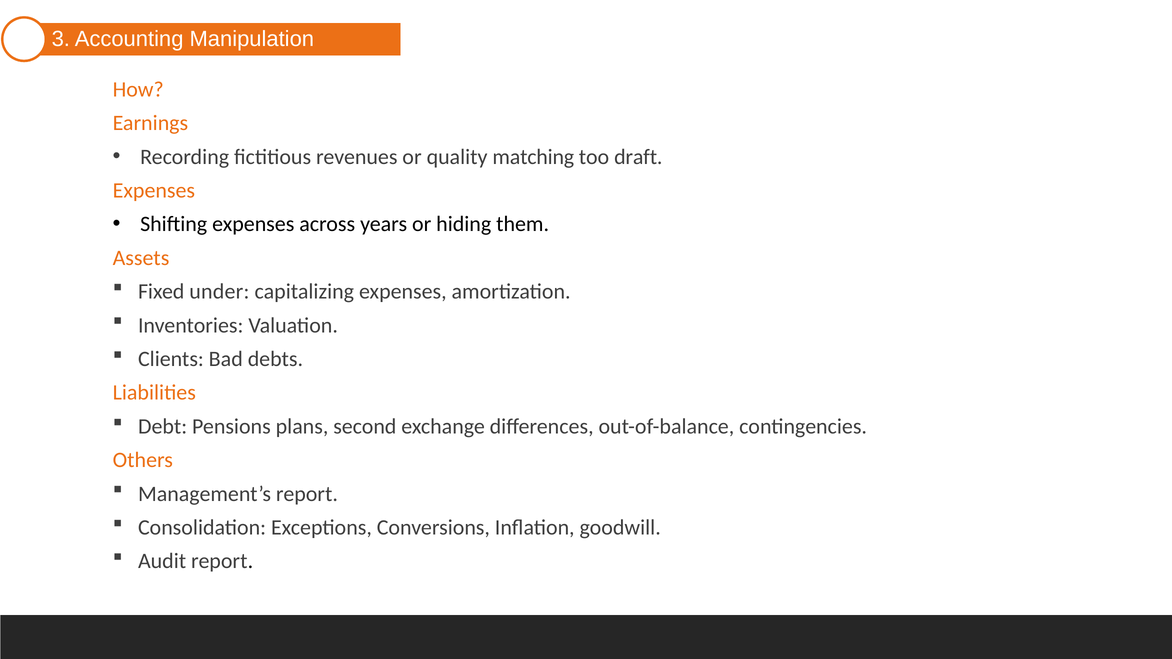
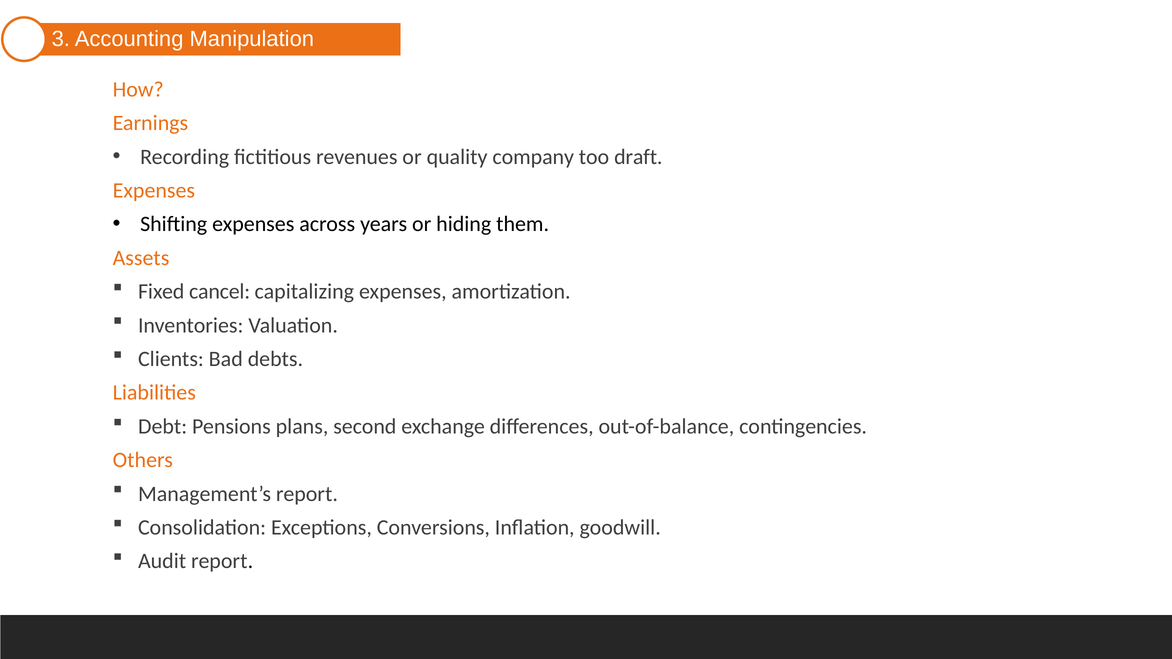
matching: matching -> company
under: under -> cancel
